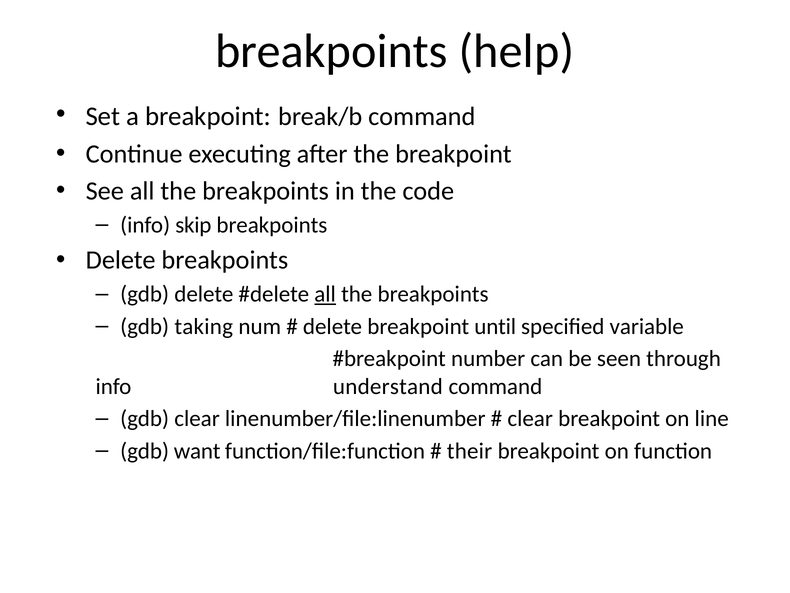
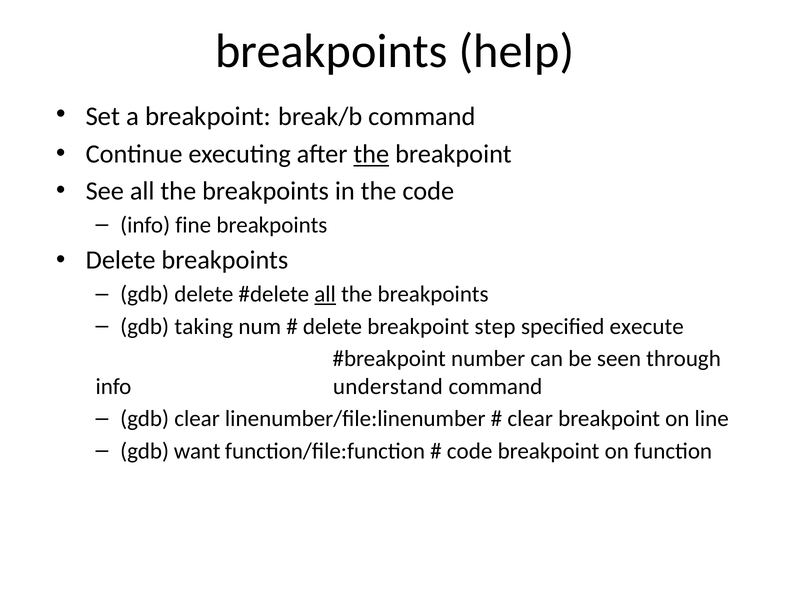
the at (371, 154) underline: none -> present
skip: skip -> fine
until: until -> step
variable: variable -> execute
their at (470, 451): their -> code
